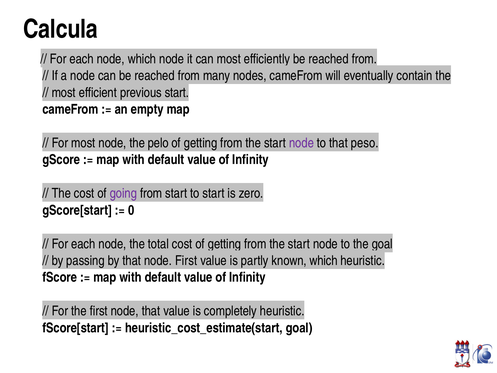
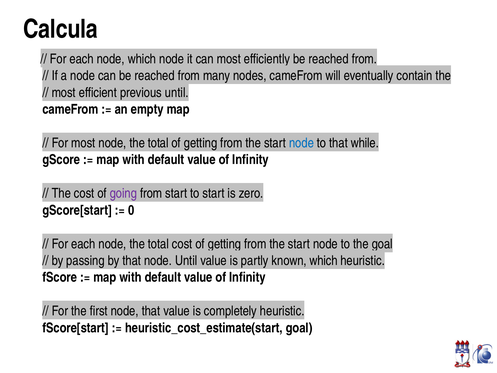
previous start: start -> until
pelo at (158, 143): pelo -> total
node at (301, 143) colour: purple -> blue
peso: peso -> while
node First: First -> Until
